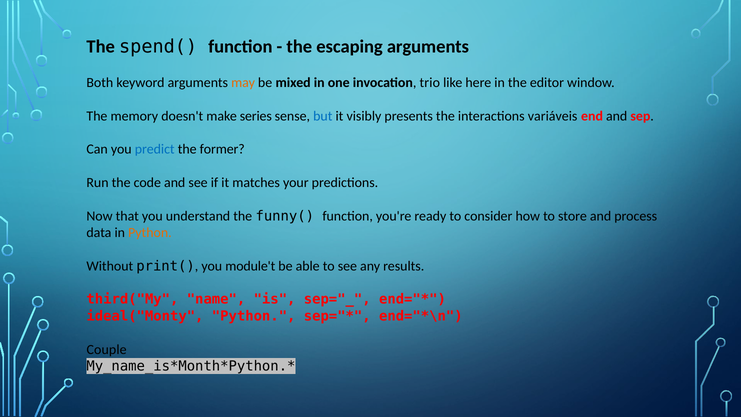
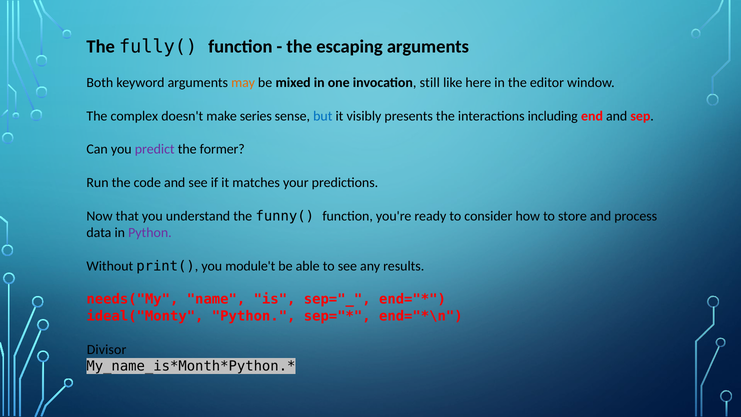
spend(: spend( -> fully(
trio: trio -> still
memory: memory -> complex
variáveis: variáveis -> including
predict colour: blue -> purple
Python at (150, 233) colour: orange -> purple
third("My: third("My -> needs("My
Couple: Couple -> Divisor
